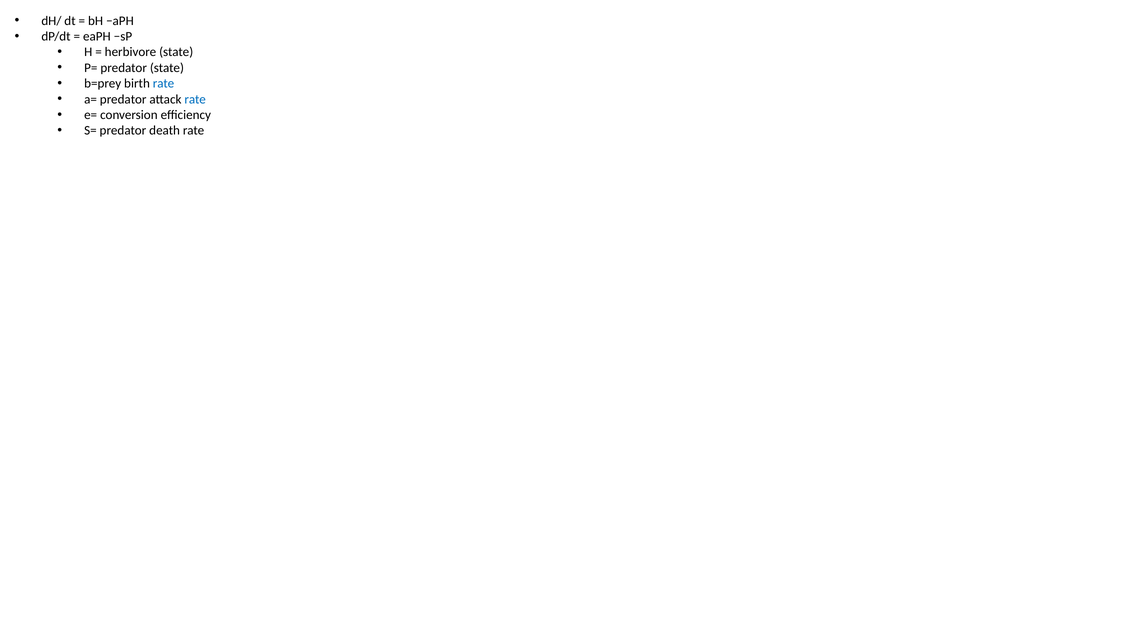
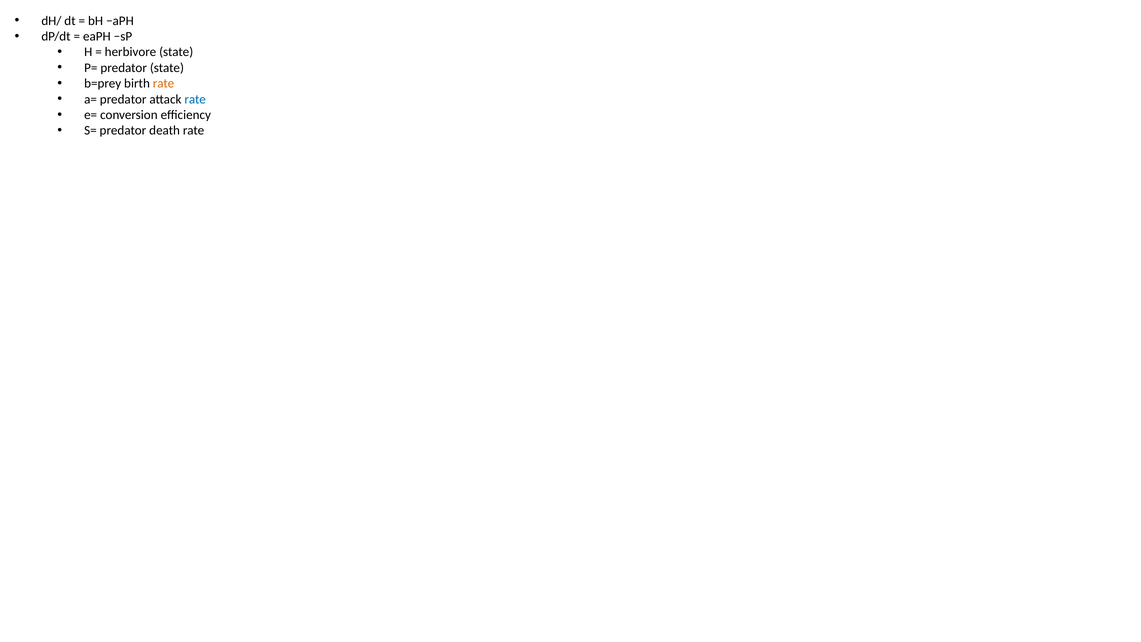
rate at (164, 84) colour: blue -> orange
